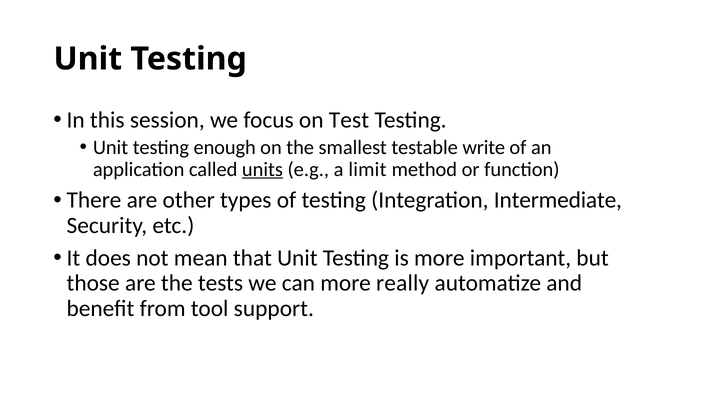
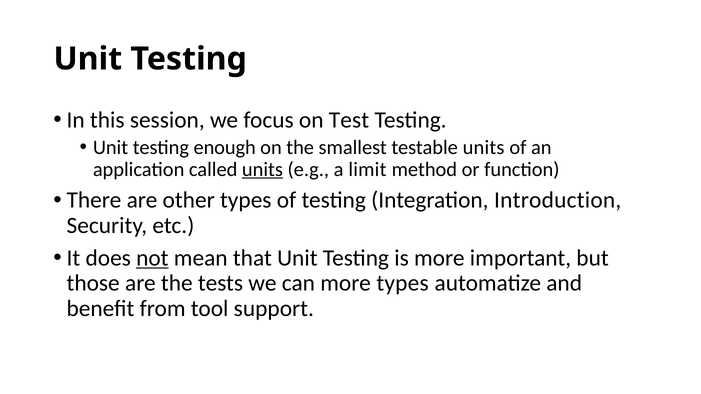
testable write: write -> units
Intermediate: Intermediate -> Introduction
not underline: none -> present
more really: really -> types
